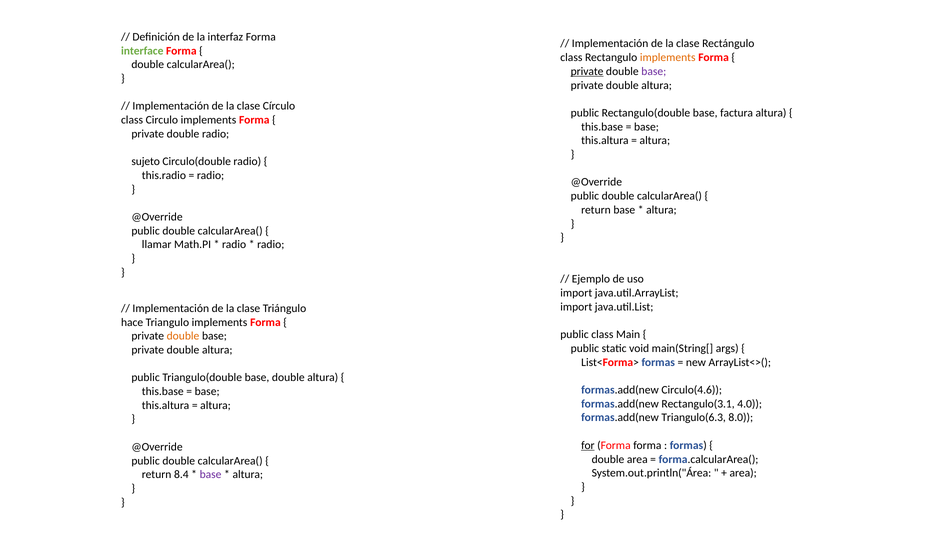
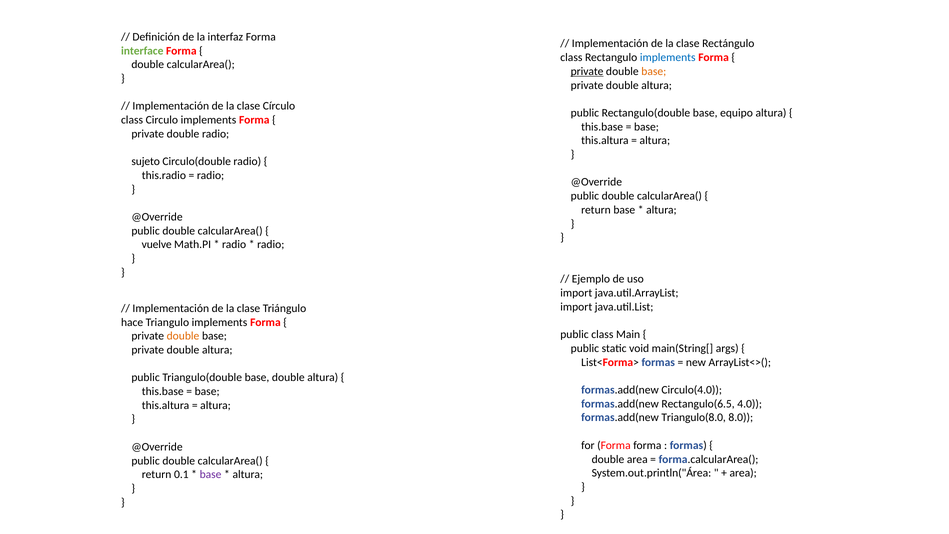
implements at (668, 57) colour: orange -> blue
base at (654, 71) colour: purple -> orange
factura: factura -> equipo
llamar: llamar -> vuelve
Circulo(4.6: Circulo(4.6 -> Circulo(4.0
Rectangulo(3.1: Rectangulo(3.1 -> Rectangulo(6.5
Triangulo(6.3: Triangulo(6.3 -> Triangulo(8.0
for underline: present -> none
8.4: 8.4 -> 0.1
